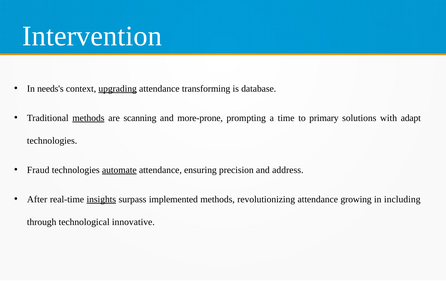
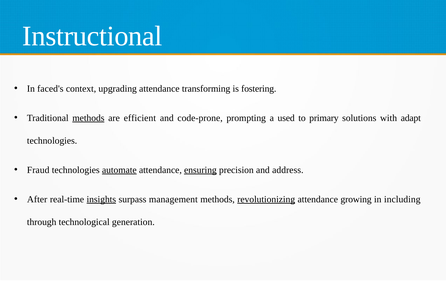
Intervention: Intervention -> Instructional
needs's: needs's -> faced's
upgrading underline: present -> none
database: database -> fostering
scanning: scanning -> efficient
more-prone: more-prone -> code-prone
time: time -> used
ensuring underline: none -> present
implemented: implemented -> management
revolutionizing underline: none -> present
innovative: innovative -> generation
